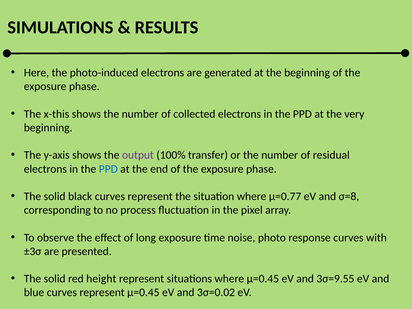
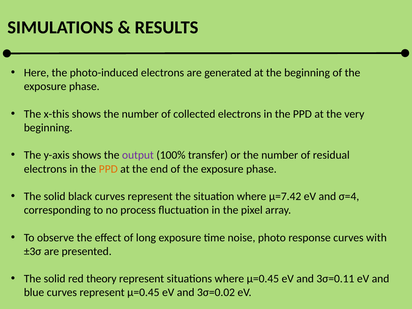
PPD at (108, 169) colour: blue -> orange
μ=0.77: μ=0.77 -> μ=7.42
σ=8: σ=8 -> σ=4
height: height -> theory
3σ=9.55: 3σ=9.55 -> 3σ=0.11
